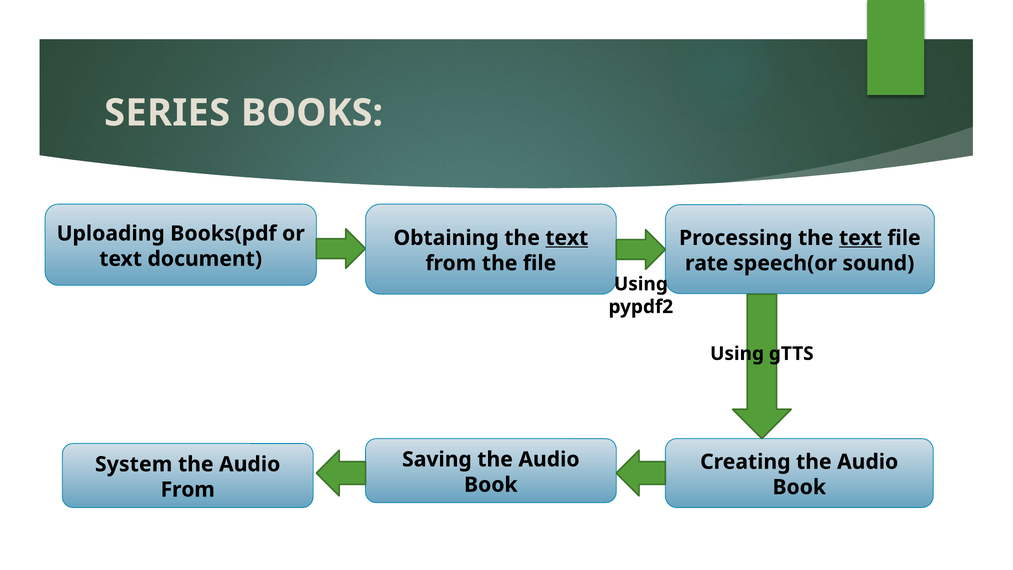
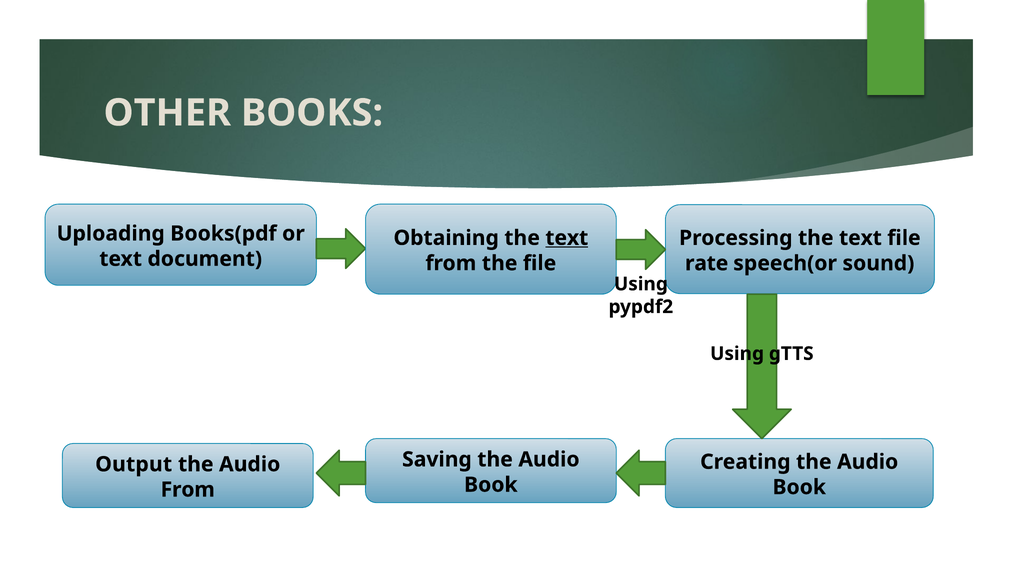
SERIES: SERIES -> OTHER
text at (860, 238) underline: present -> none
System: System -> Output
